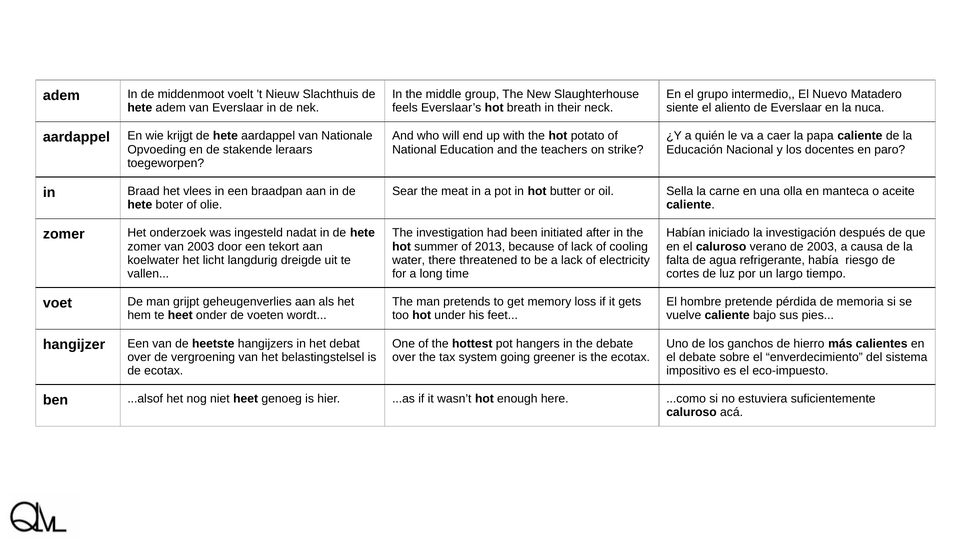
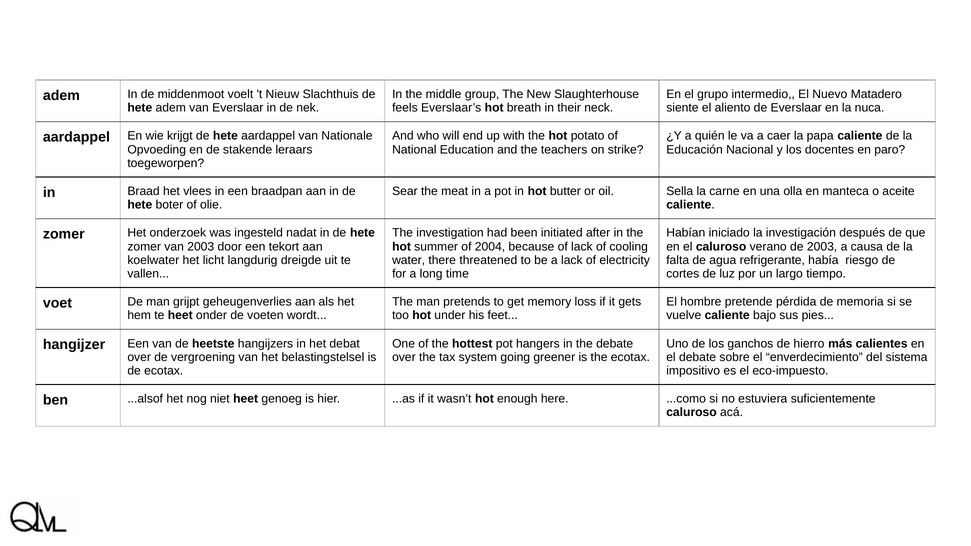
2013: 2013 -> 2004
